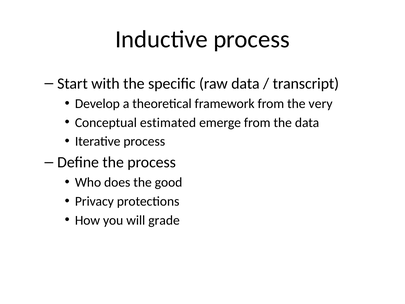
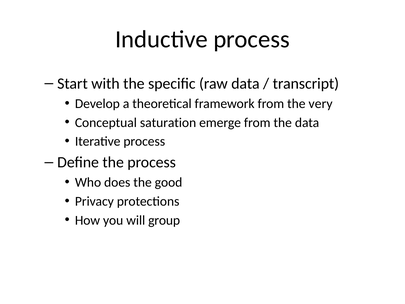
estimated: estimated -> saturation
grade: grade -> group
